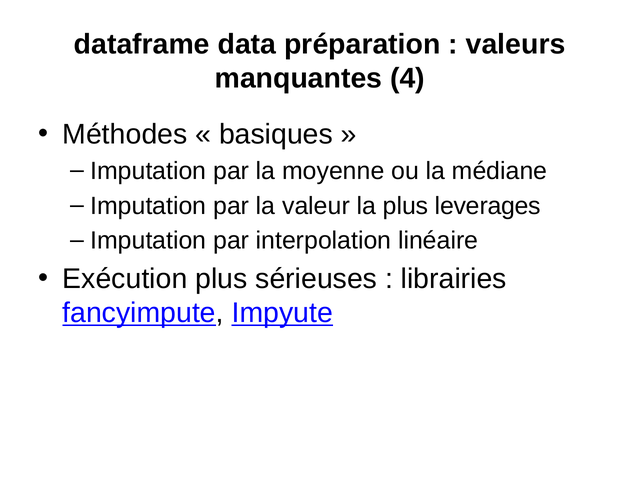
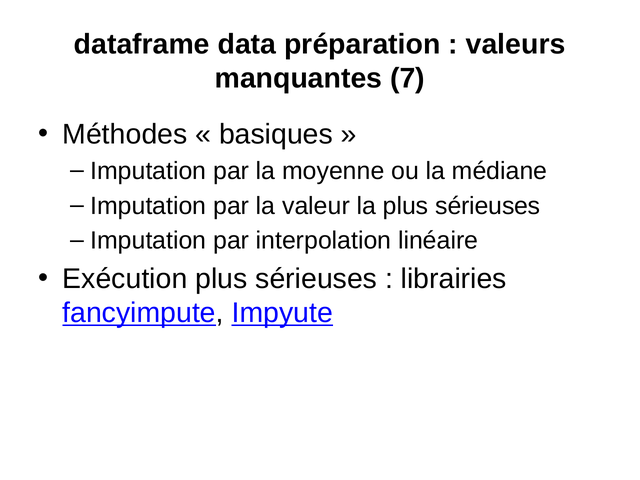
4: 4 -> 7
la plus leverages: leverages -> sérieuses
